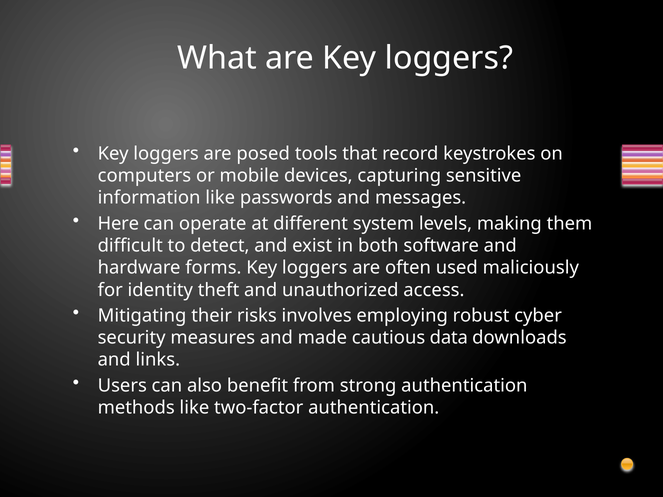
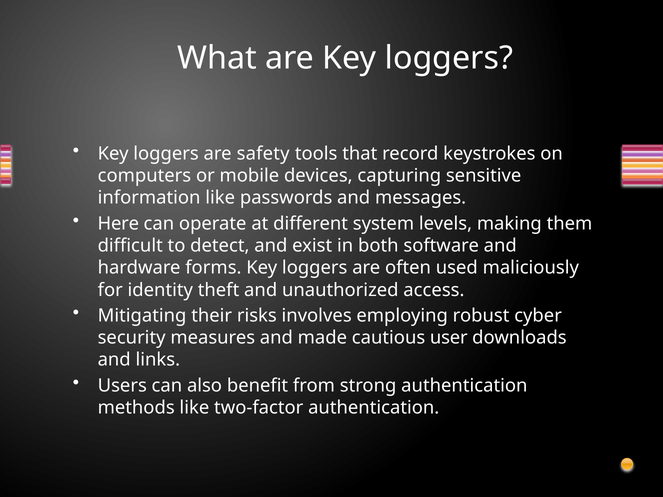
posed: posed -> safety
data: data -> user
